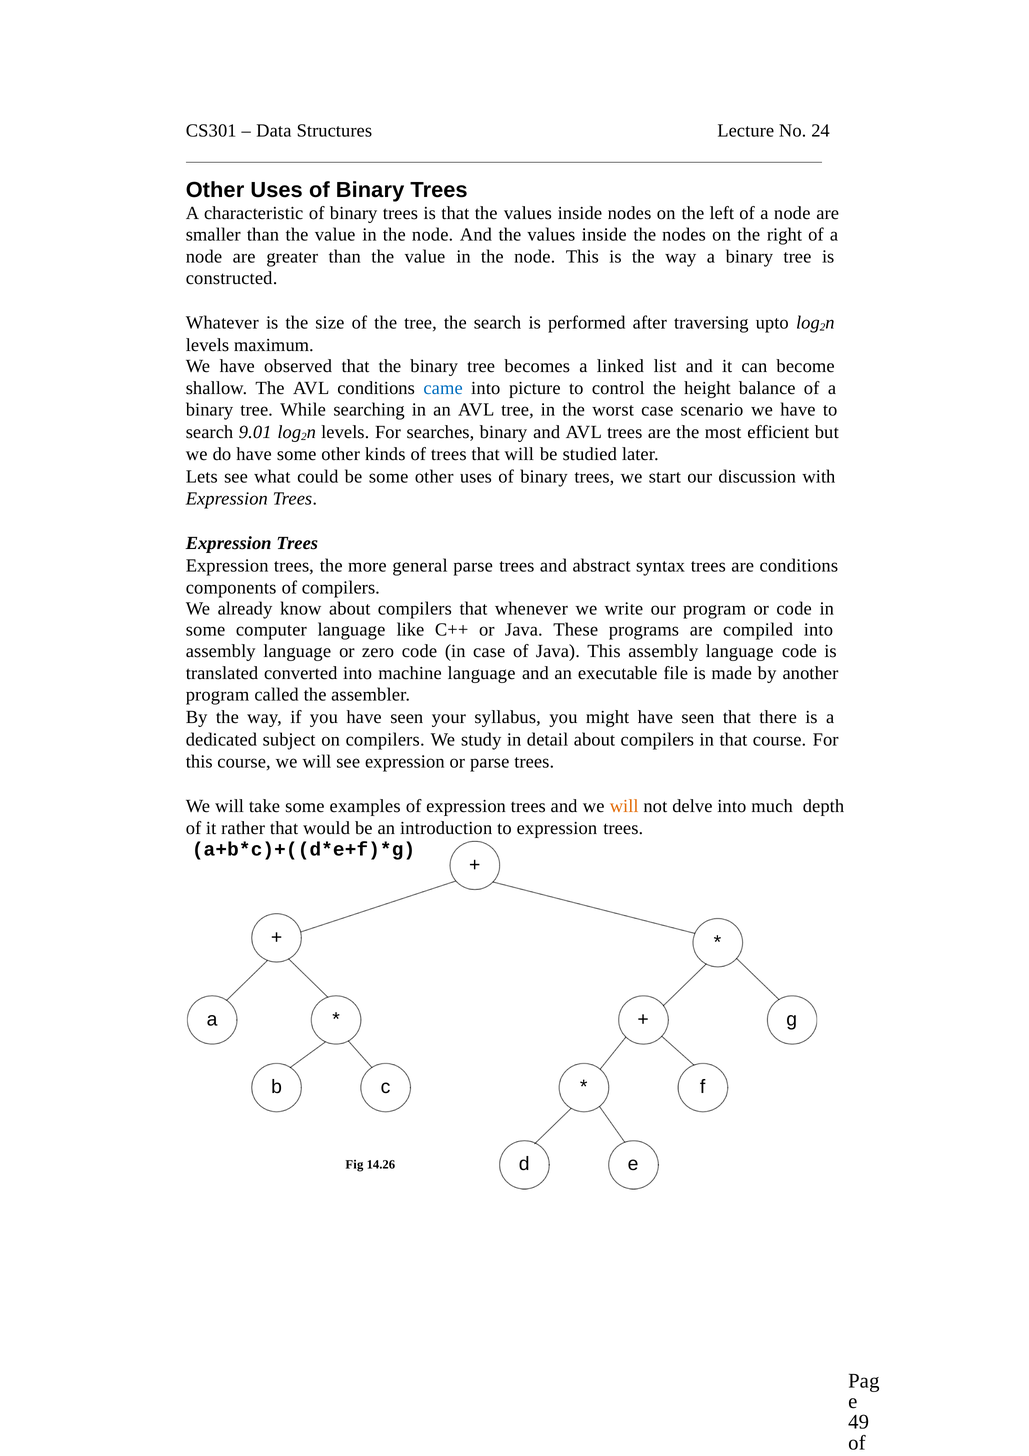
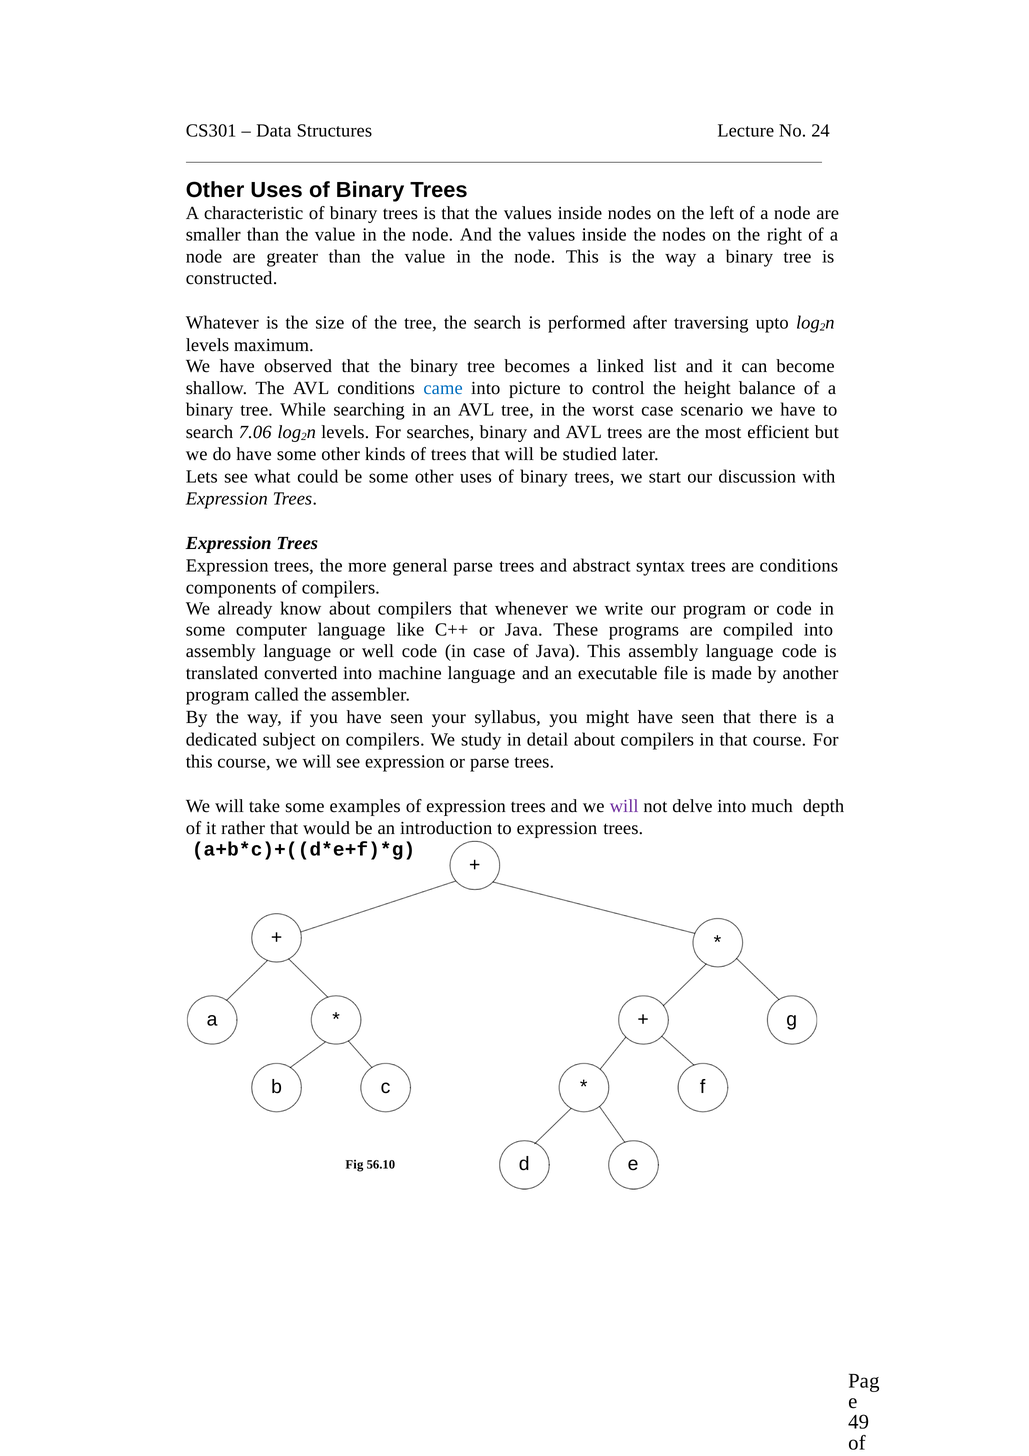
9.01: 9.01 -> 7.06
zero: zero -> well
will at (624, 806) colour: orange -> purple
14.26: 14.26 -> 56.10
